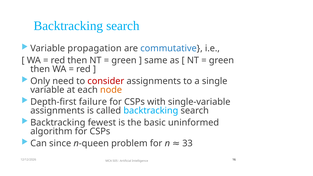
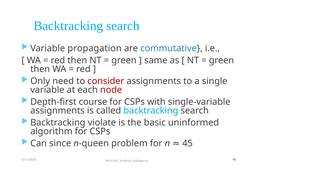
node colour: orange -> red
failure: failure -> course
fewest: fewest -> violate
33: 33 -> 45
